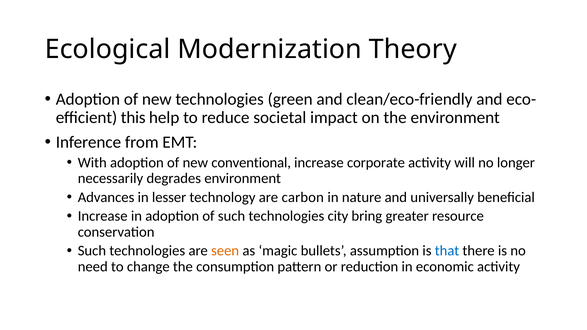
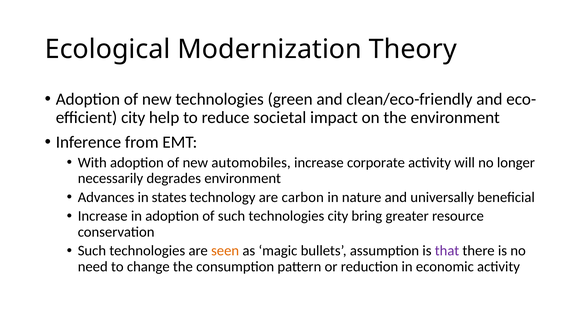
this at (133, 118): this -> city
conventional: conventional -> automobiles
lesser: lesser -> states
that colour: blue -> purple
